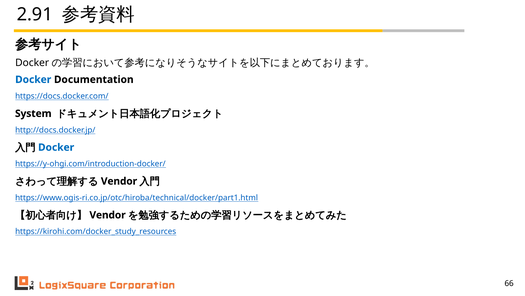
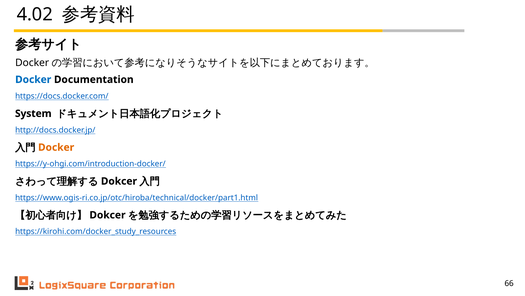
2.91: 2.91 -> 4.02
Docker at (56, 147) colour: blue -> orange
Vendor at (119, 181): Vendor -> Dokcer
Vendor at (108, 215): Vendor -> Dokcer
